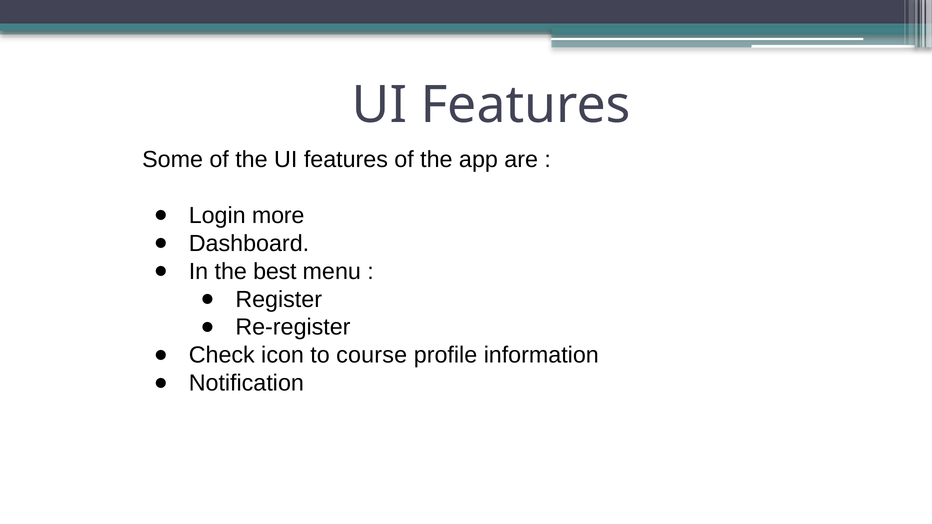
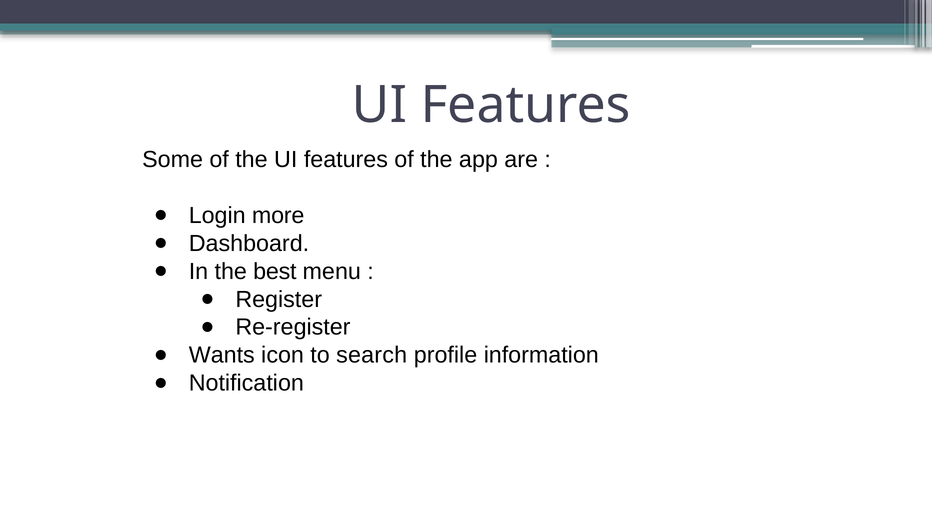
Check: Check -> Wants
course: course -> search
